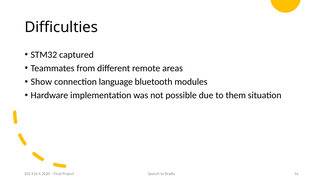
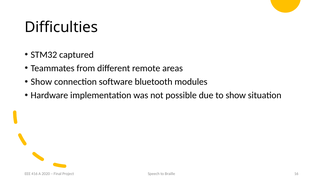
language: language -> software
to them: them -> show
